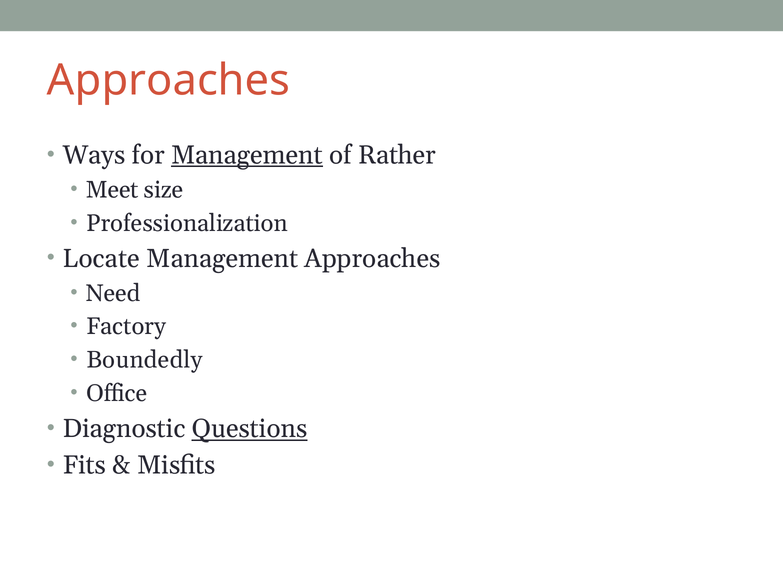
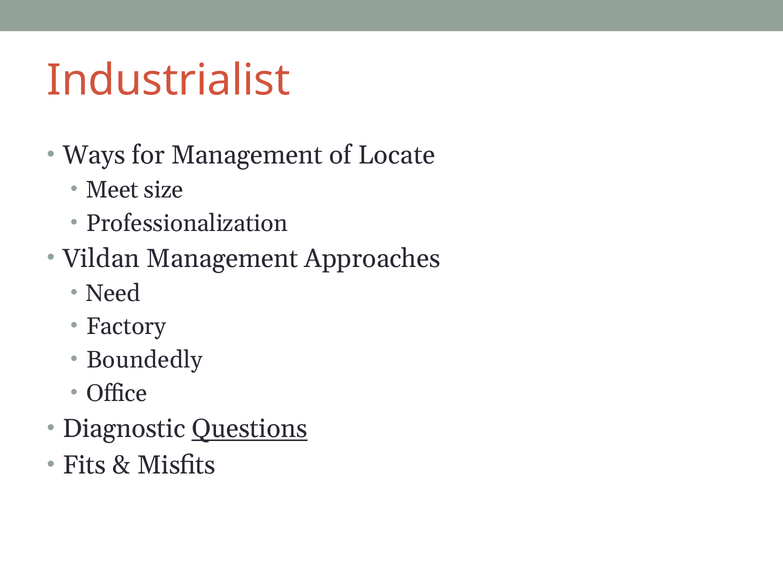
Approaches at (169, 80): Approaches -> Industrialist
Management at (247, 155) underline: present -> none
Rather: Rather -> Locate
Locate: Locate -> Vildan
